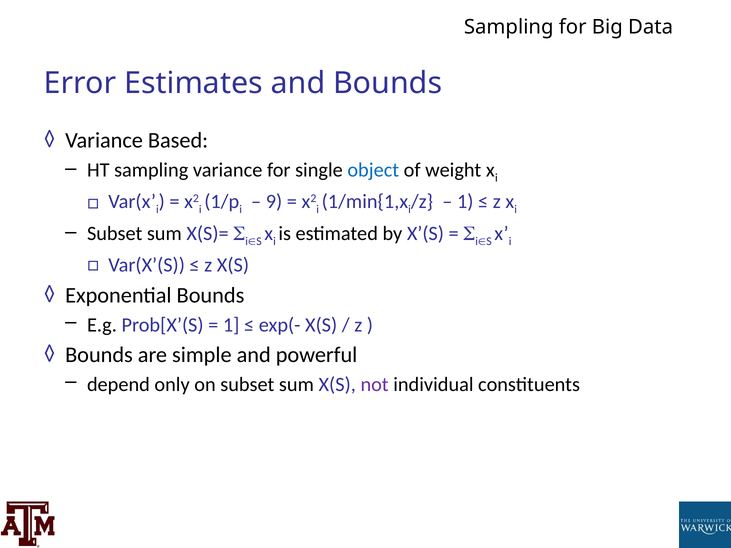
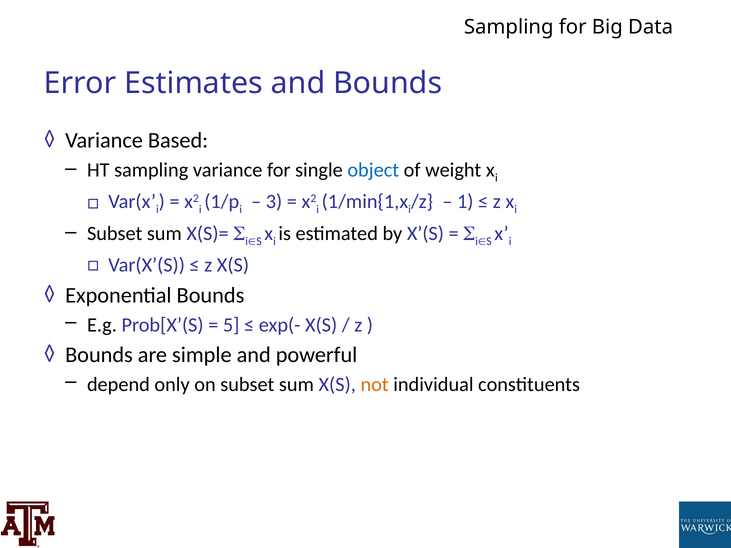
9: 9 -> 3
1 at (231, 325): 1 -> 5
not colour: purple -> orange
